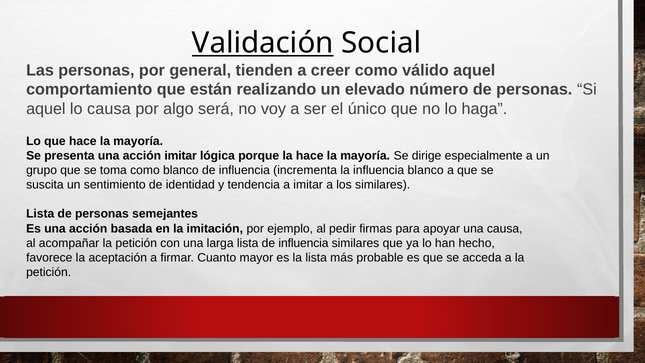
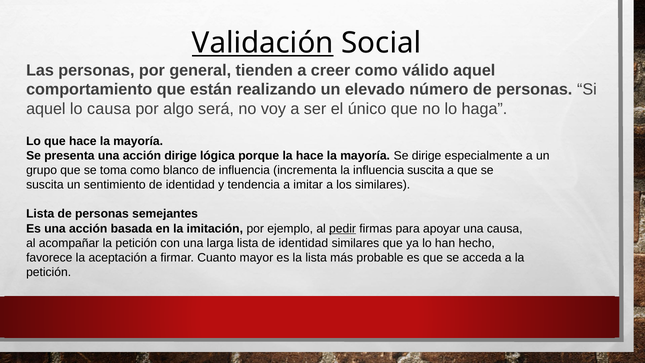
acción imitar: imitar -> dirige
influencia blanco: blanco -> suscita
pedir underline: none -> present
lista de influencia: influencia -> identidad
